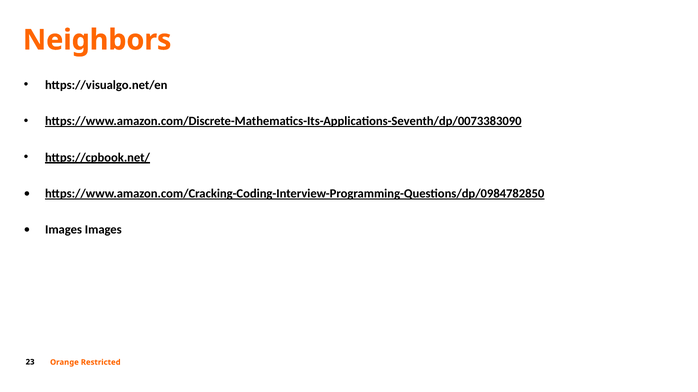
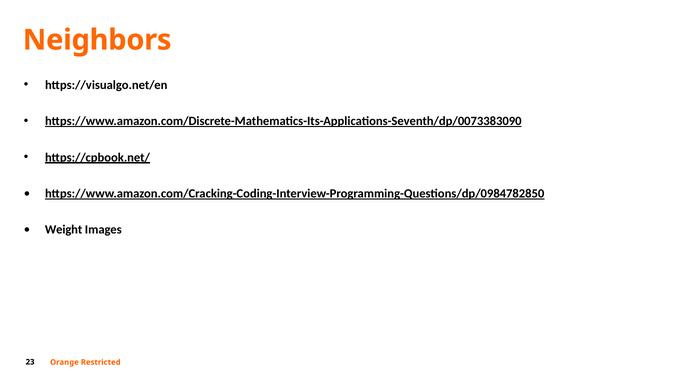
Images at (64, 230): Images -> Weight
